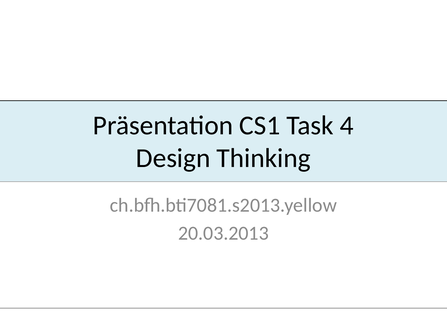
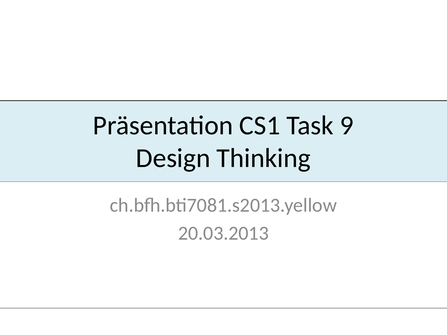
4: 4 -> 9
